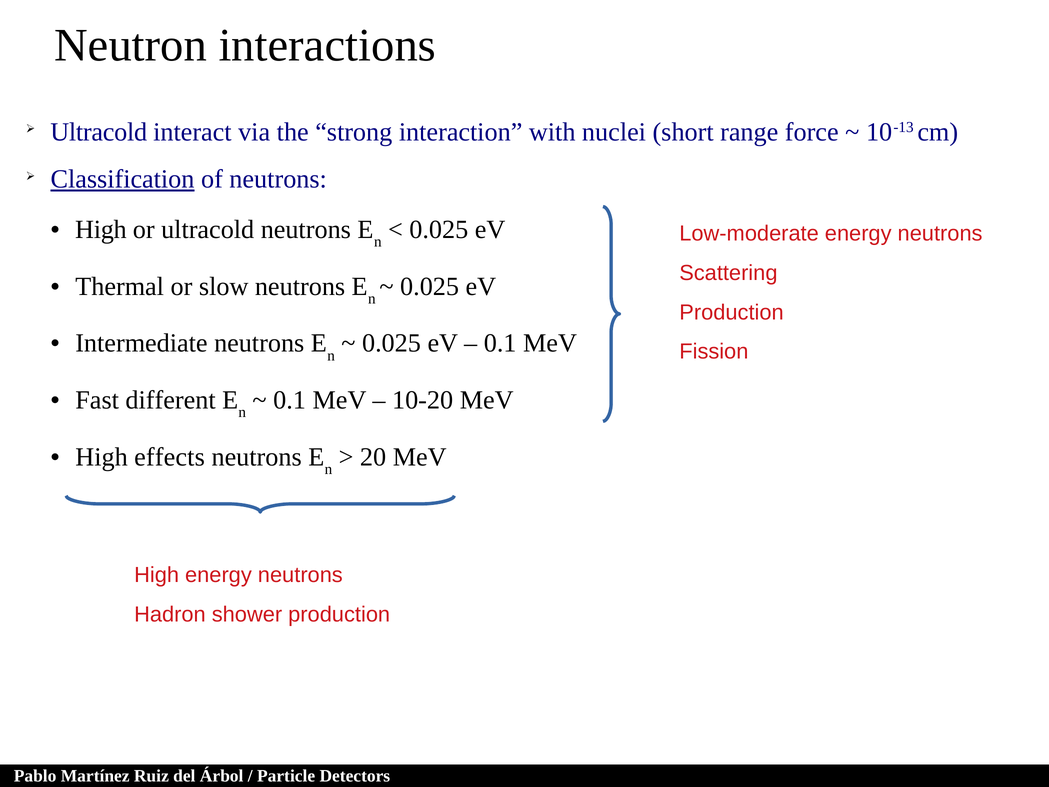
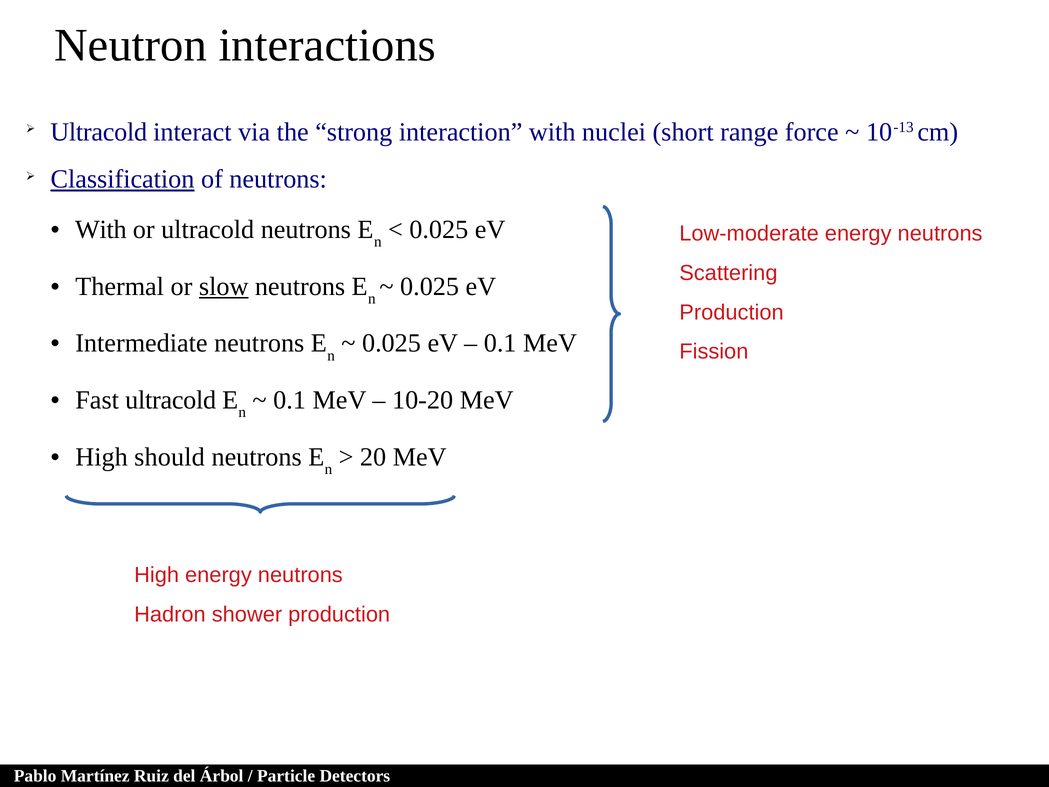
High at (101, 230): High -> With
slow underline: none -> present
Fast different: different -> ultracold
effects: effects -> should
